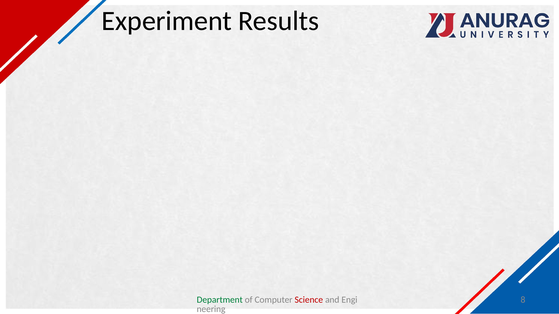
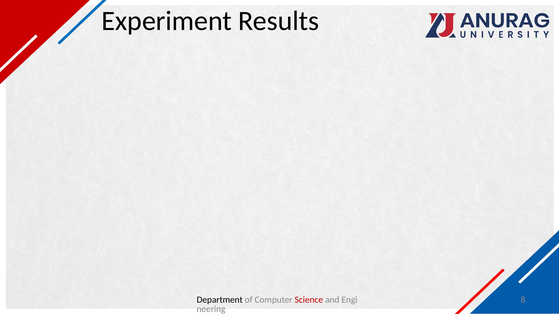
Department colour: green -> black
